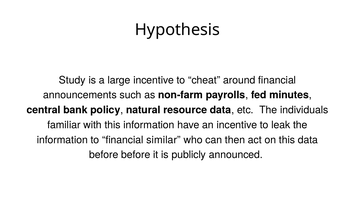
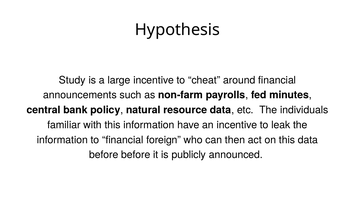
similar: similar -> foreign
